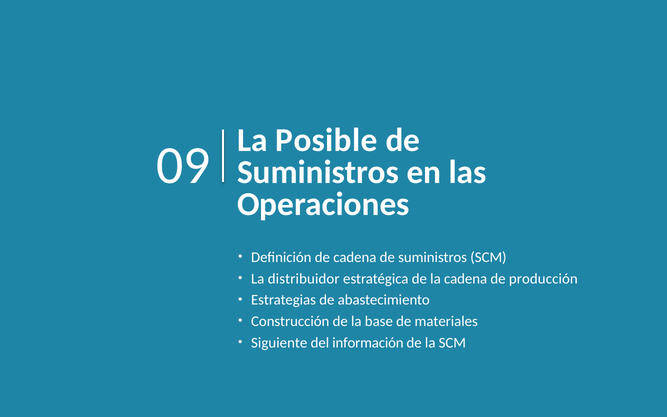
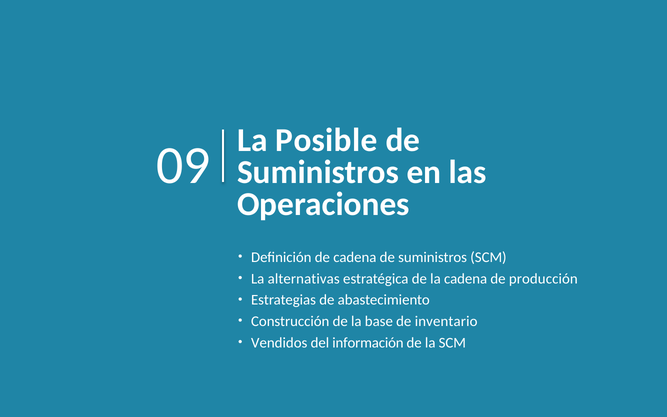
distribuidor: distribuidor -> alternativas
materiales: materiales -> inventario
Siguiente: Siguiente -> Vendidos
